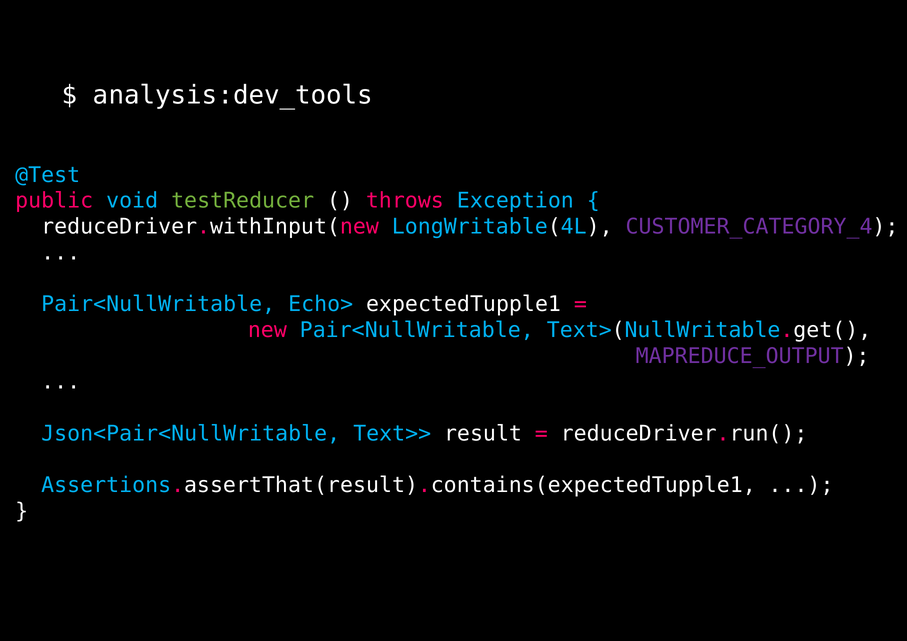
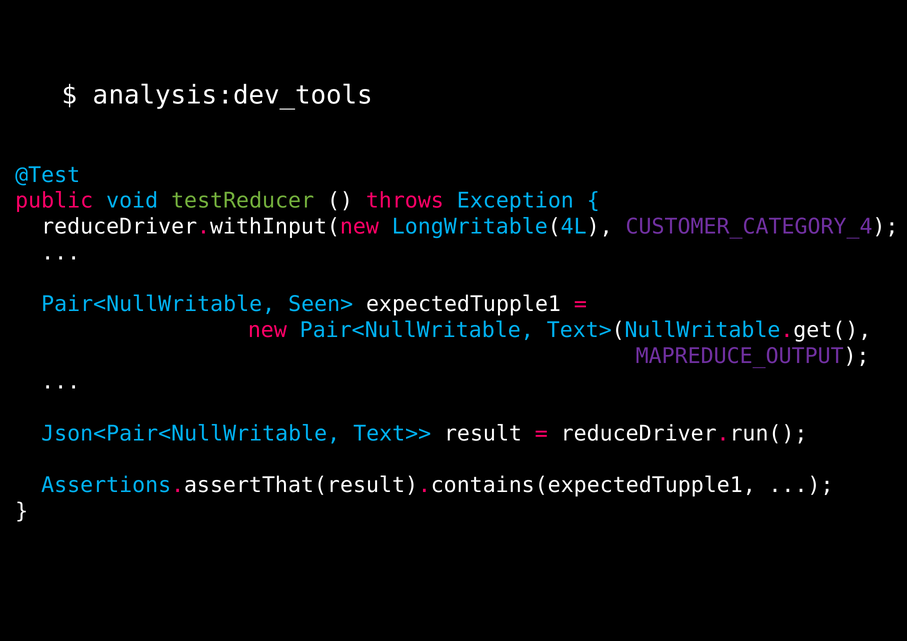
Echo>: Echo> -> Seen>
